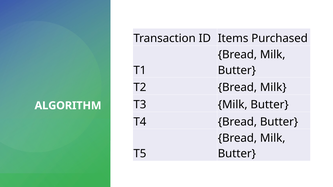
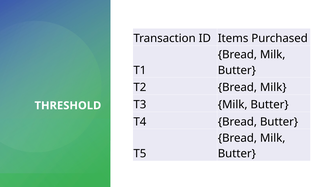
ALGORITHM: ALGORITHM -> THRESHOLD
